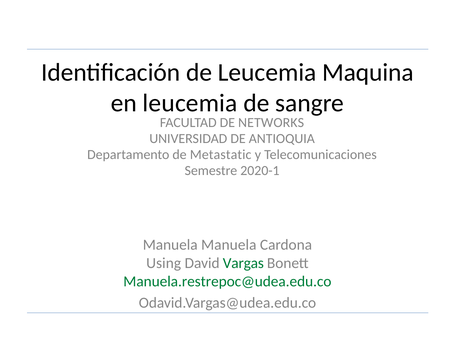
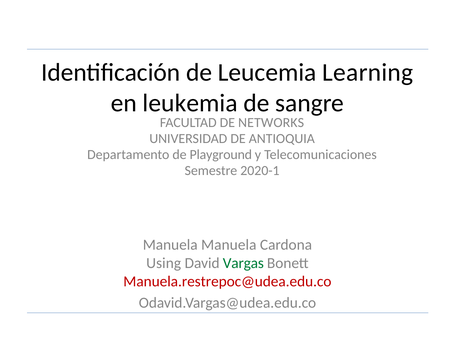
Maquina: Maquina -> Learning
en leucemia: leucemia -> leukemia
Metastatic: Metastatic -> Playground
Manuela.restrepoc@udea.edu.co colour: green -> red
